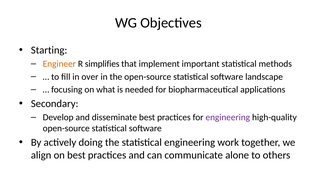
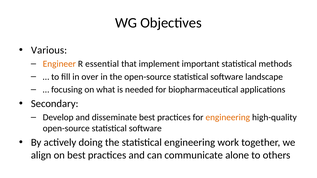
Starting: Starting -> Various
simplifies: simplifies -> essential
engineering at (228, 118) colour: purple -> orange
